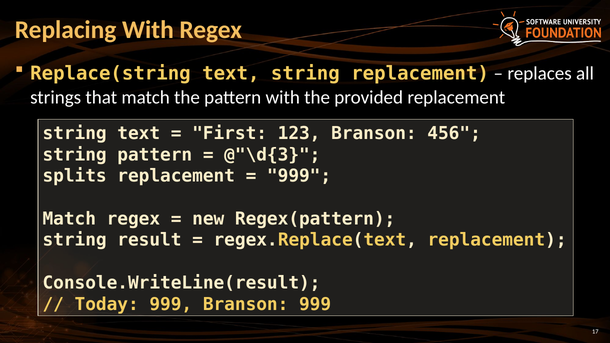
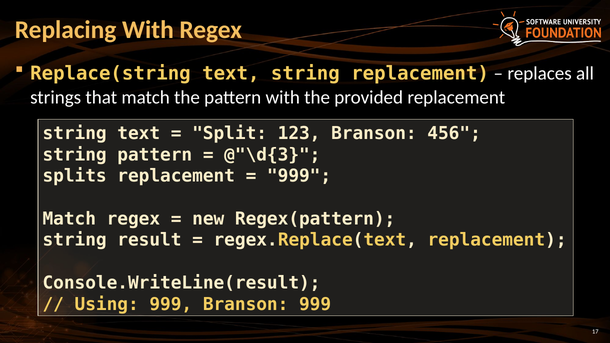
First: First -> Split
Today: Today -> Using
